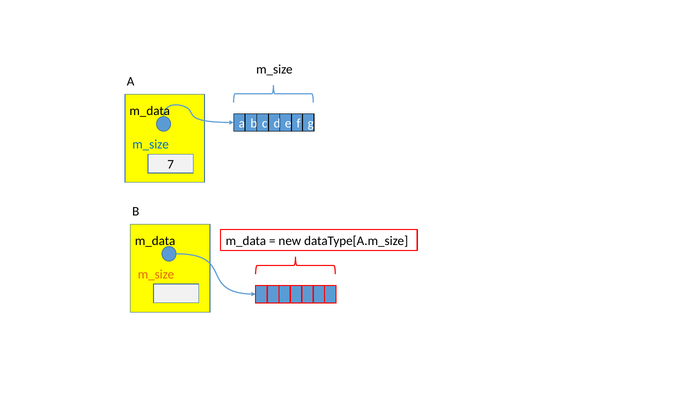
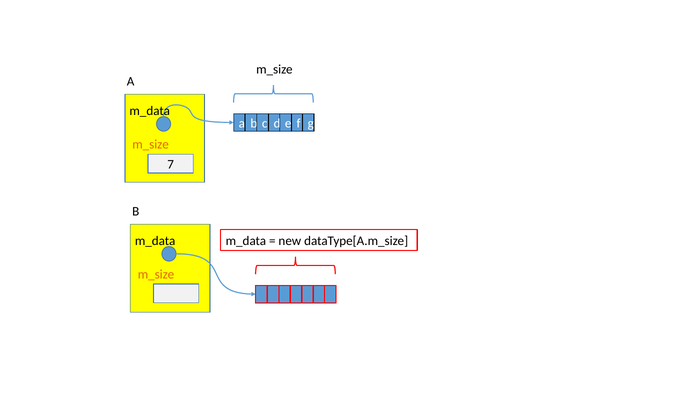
m_size at (151, 144) colour: blue -> orange
